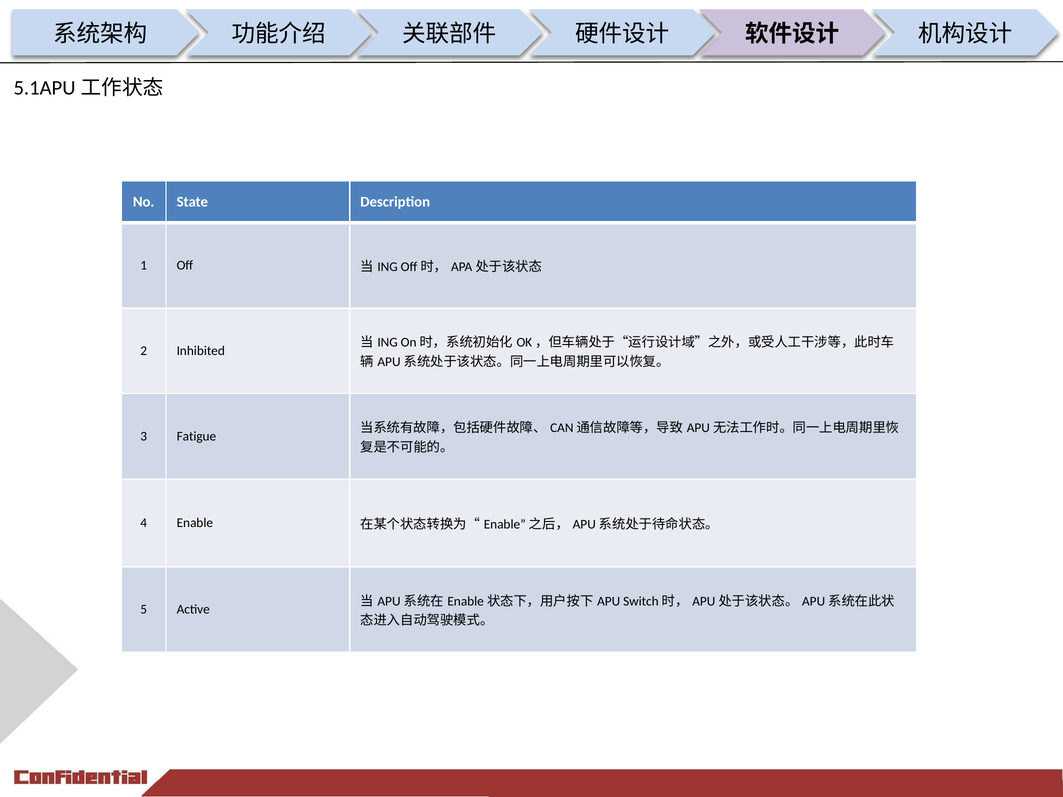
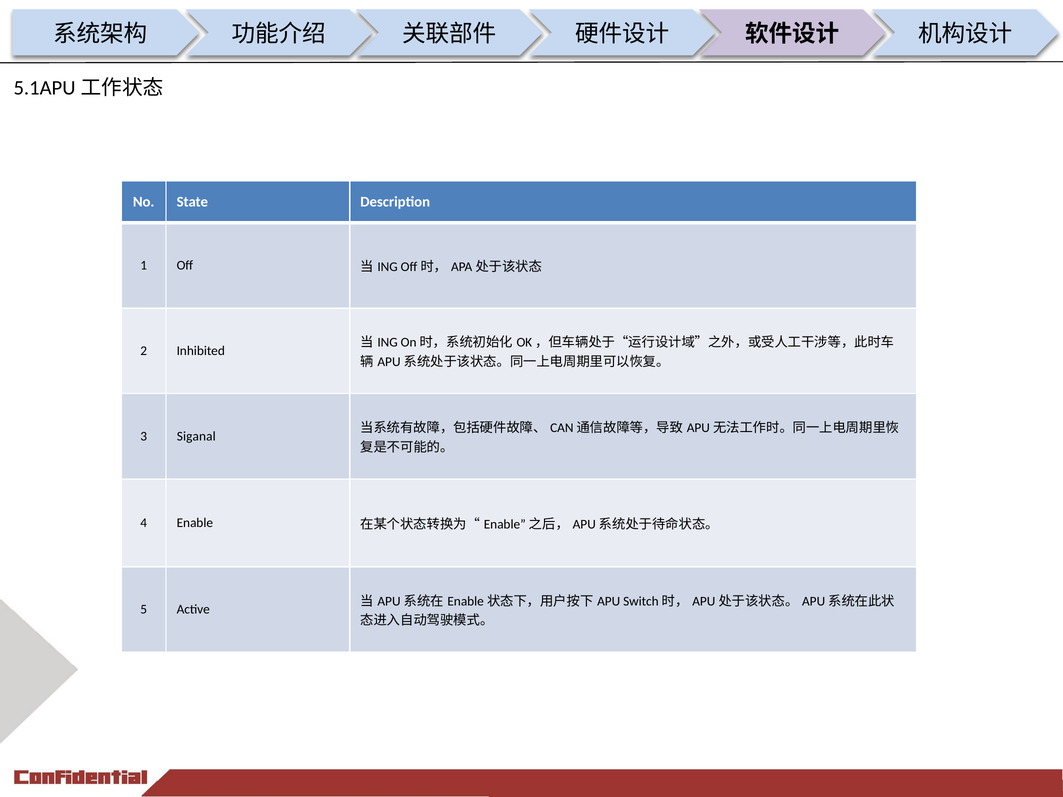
Fatigue: Fatigue -> Siganal
